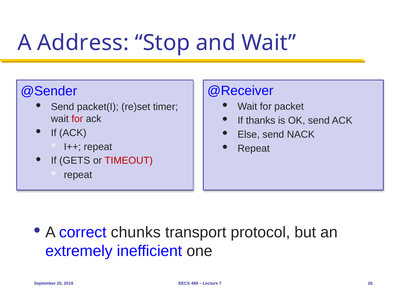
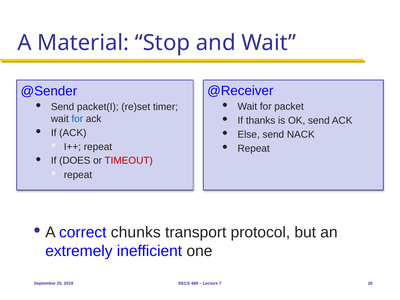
Address: Address -> Material
for at (77, 119) colour: red -> blue
GETS: GETS -> DOES
